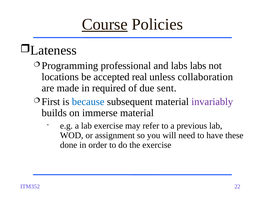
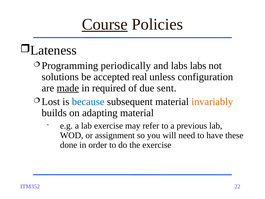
professional: professional -> periodically
locations: locations -> solutions
collaboration: collaboration -> configuration
made underline: none -> present
First: First -> Lost
invariably colour: purple -> orange
immerse: immerse -> adapting
